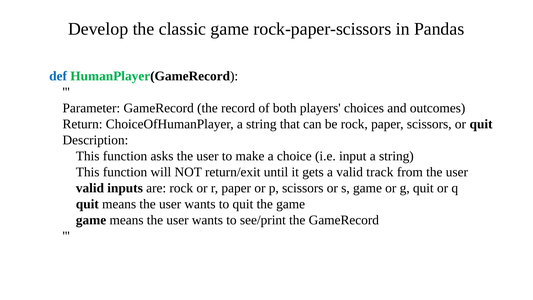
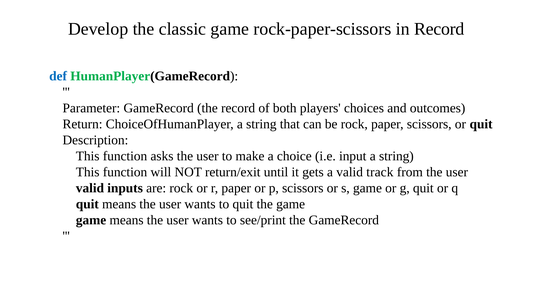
in Pandas: Pandas -> Record
